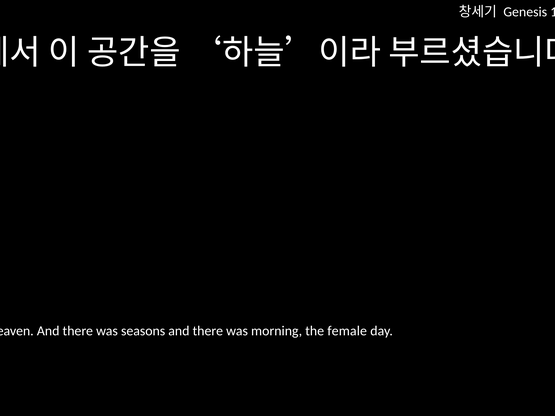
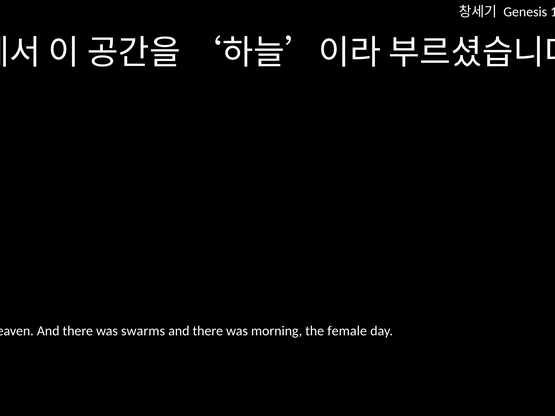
seasons: seasons -> swarms
